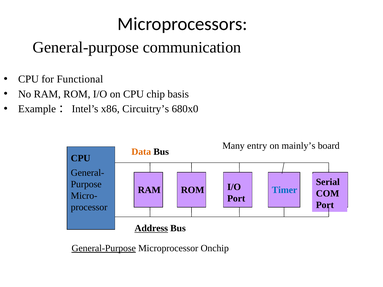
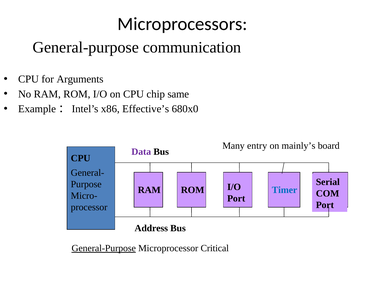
Functional: Functional -> Arguments
basis: basis -> same
Circuitry’s: Circuitry’s -> Effective’s
Data colour: orange -> purple
Address underline: present -> none
Onchip: Onchip -> Critical
